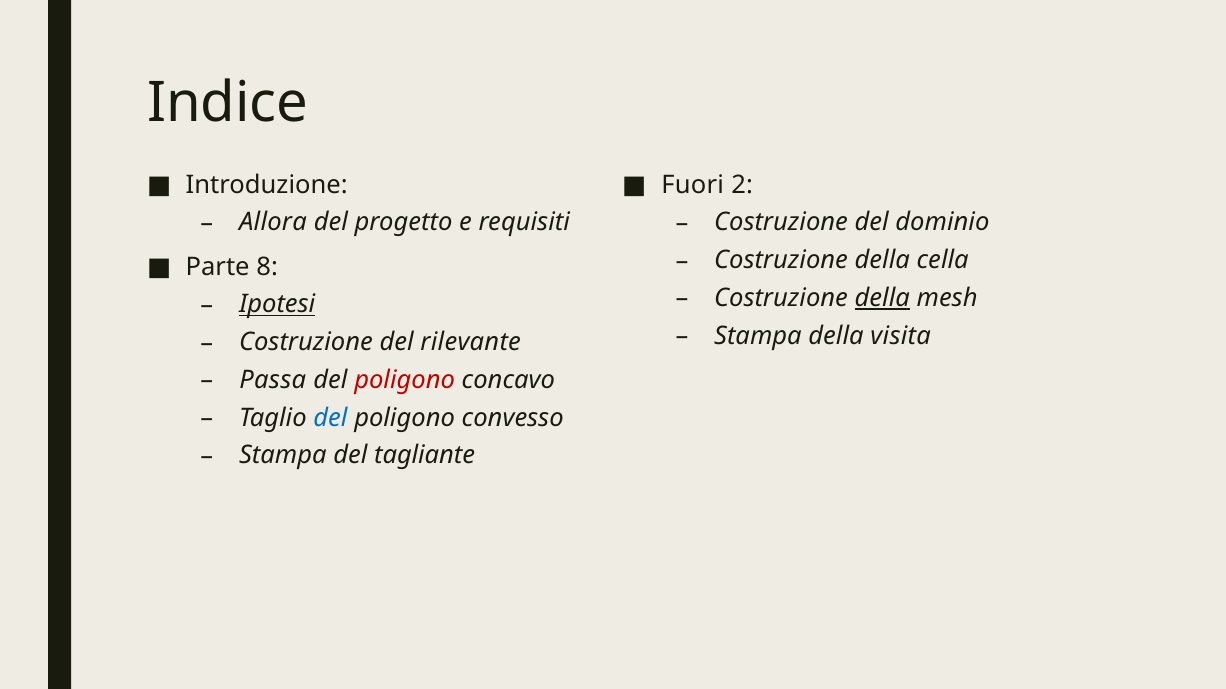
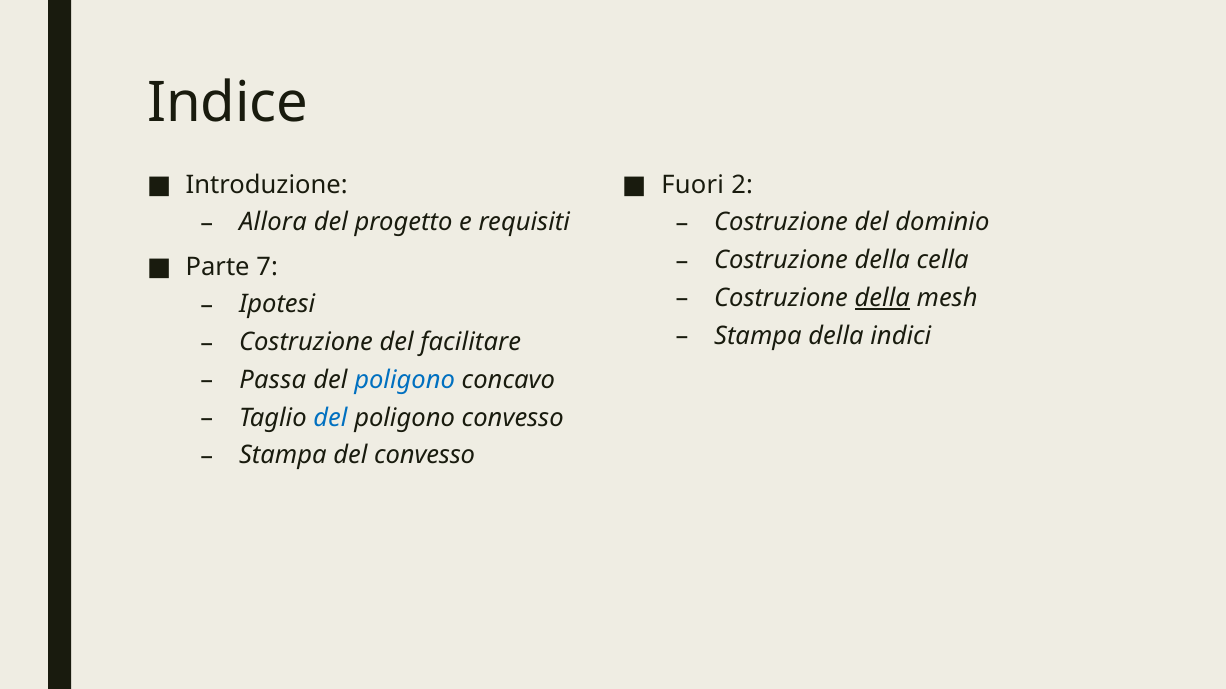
8: 8 -> 7
Ipotesi underline: present -> none
visita: visita -> indici
rilevante: rilevante -> facilitare
poligono at (405, 380) colour: red -> blue
del tagliante: tagliante -> convesso
